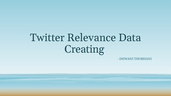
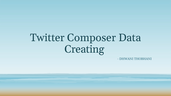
Relevance: Relevance -> Composer
